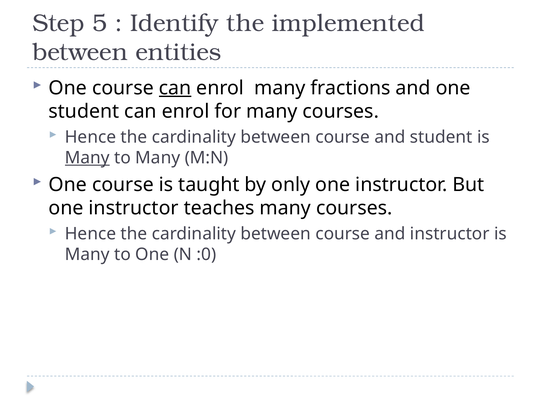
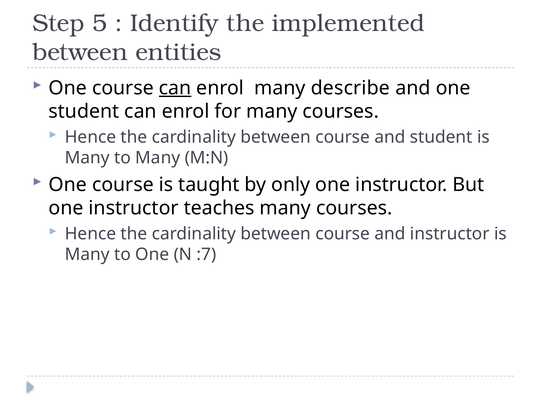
fractions: fractions -> describe
Many at (87, 158) underline: present -> none
:0: :0 -> :7
